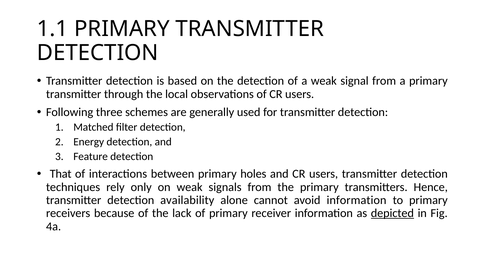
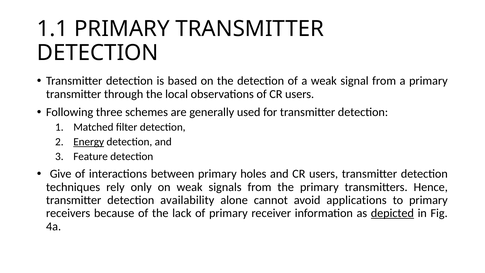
Energy underline: none -> present
That: That -> Give
avoid information: information -> applications
